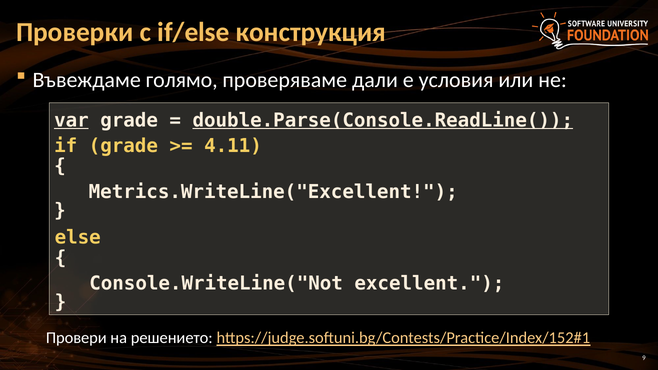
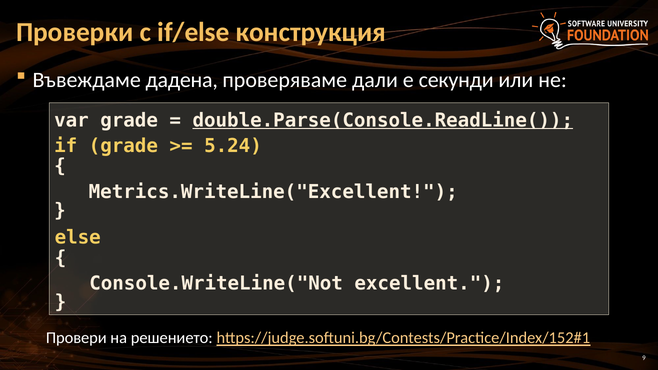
голямо: голямо -> дадена
условия: условия -> секунди
var underline: present -> none
4.11: 4.11 -> 5.24
